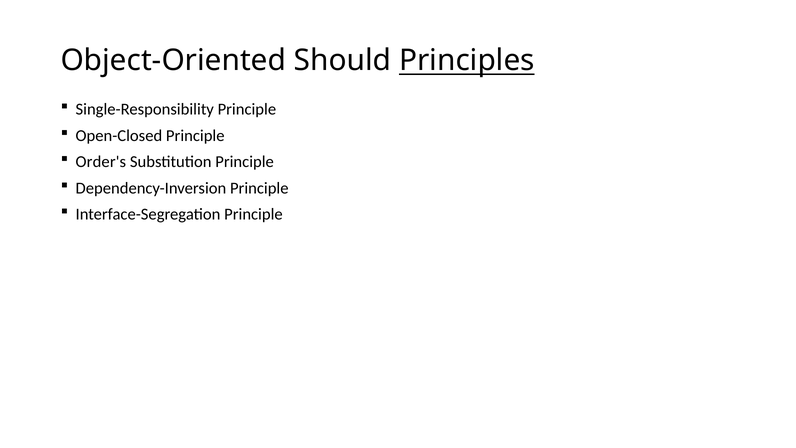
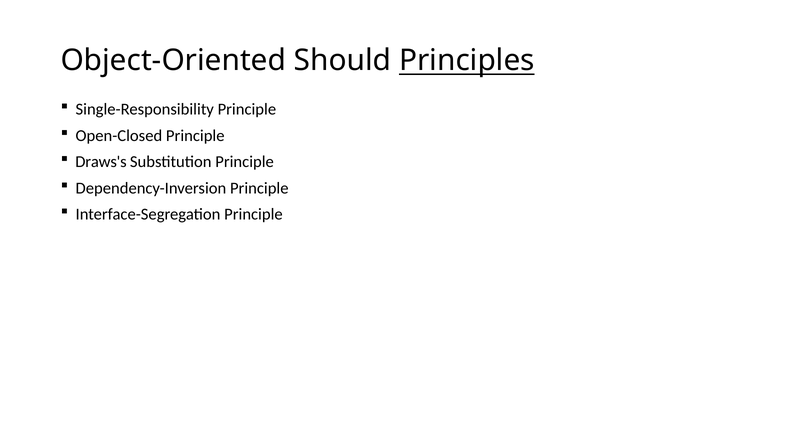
Order's: Order's -> Draws's
